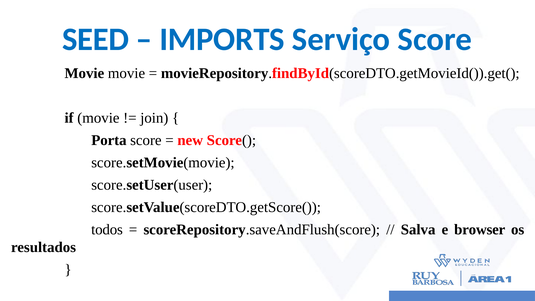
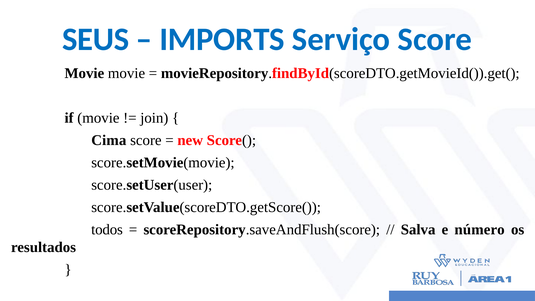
SEED: SEED -> SEUS
Porta: Porta -> Cima
browser: browser -> número
